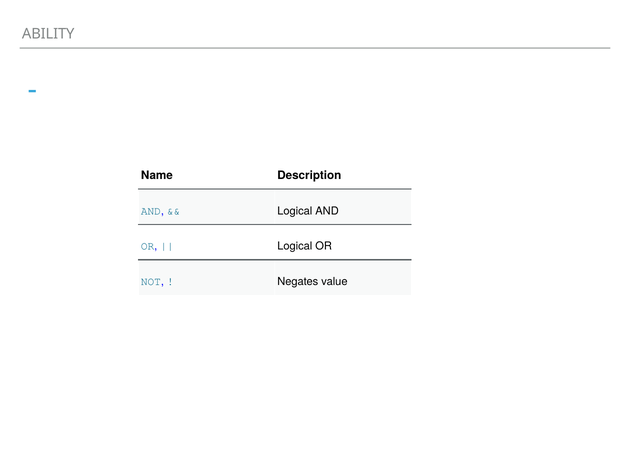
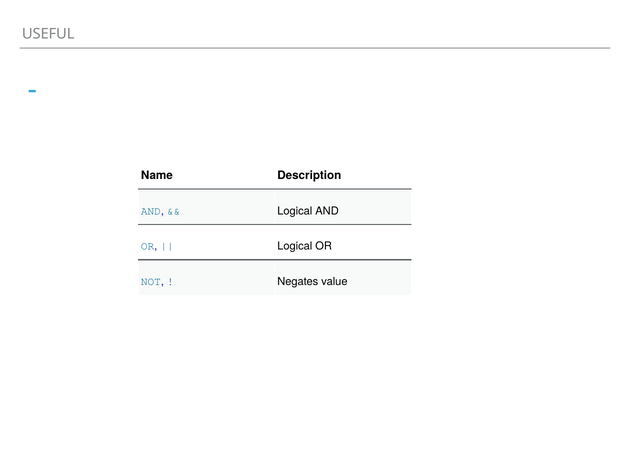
ABILITY: ABILITY -> USEFUL
